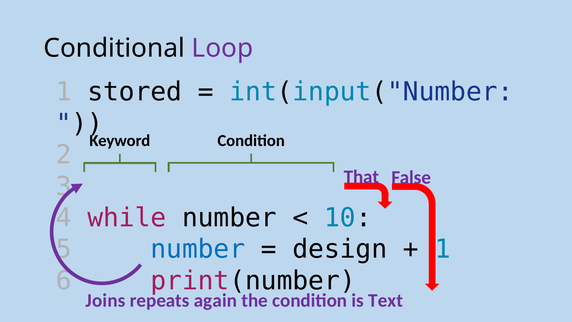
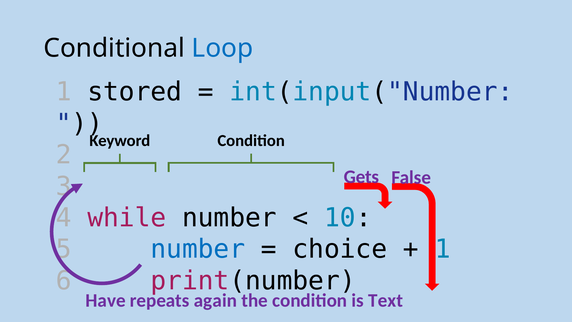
Loop colour: purple -> blue
That: That -> Gets
design: design -> choice
Joins: Joins -> Have
